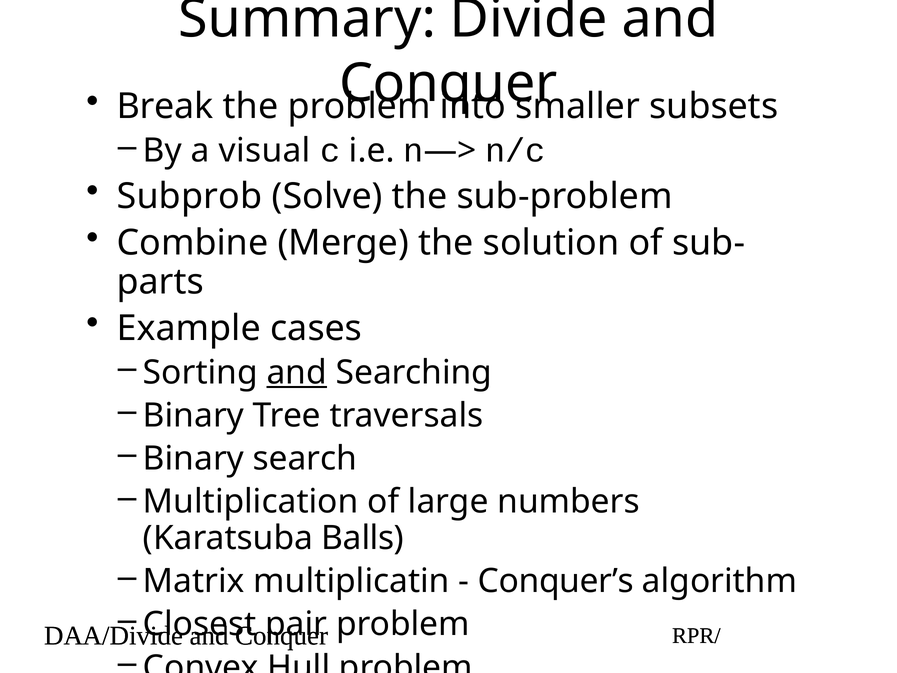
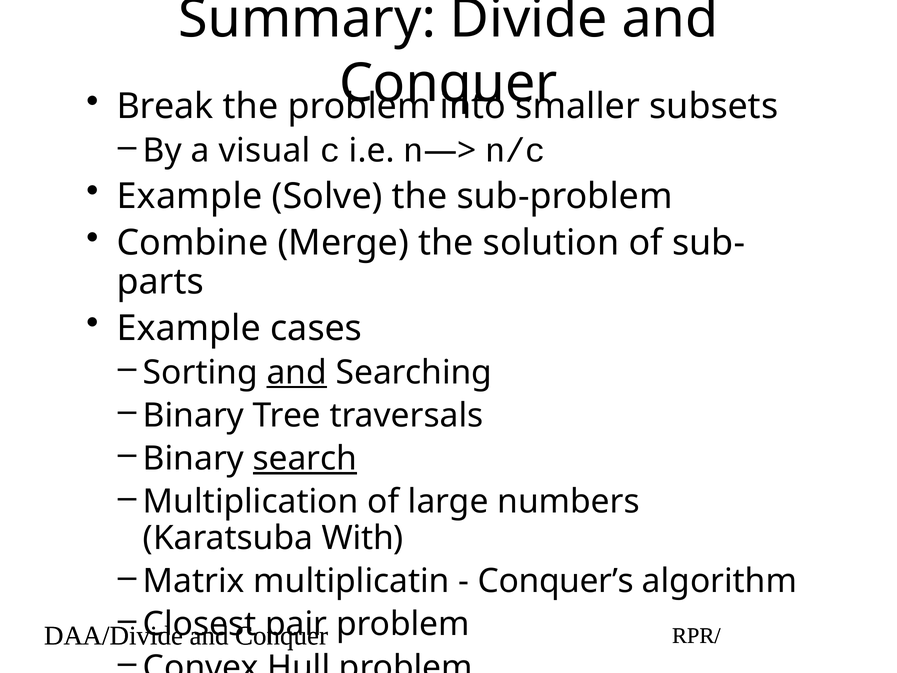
Subprob at (190, 196): Subprob -> Example
search underline: none -> present
Balls: Balls -> With
